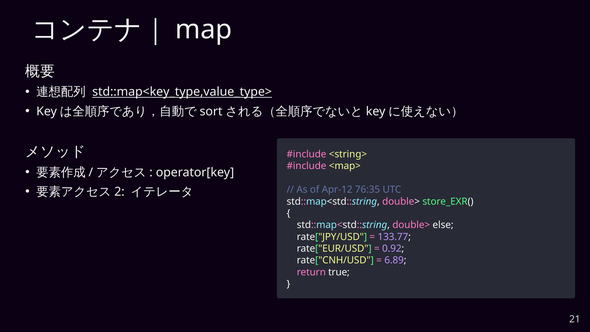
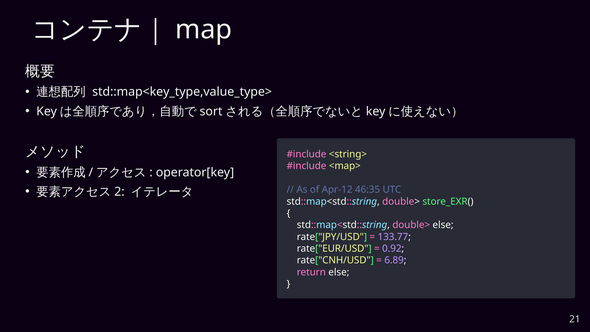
std::map<key_type,value_type> underline: present -> none
76:35: 76:35 -> 46:35
return true: true -> else
